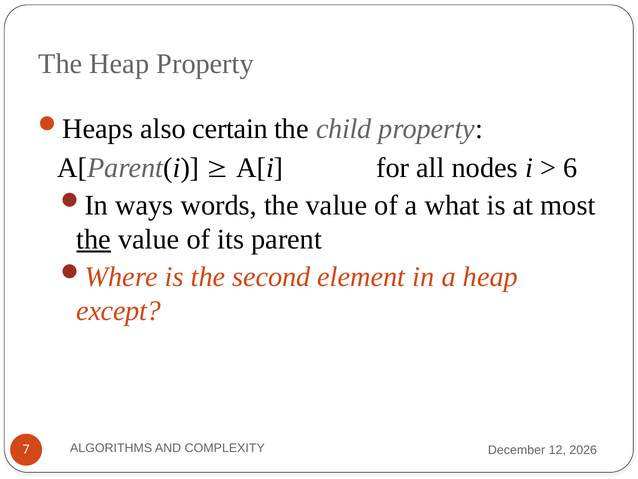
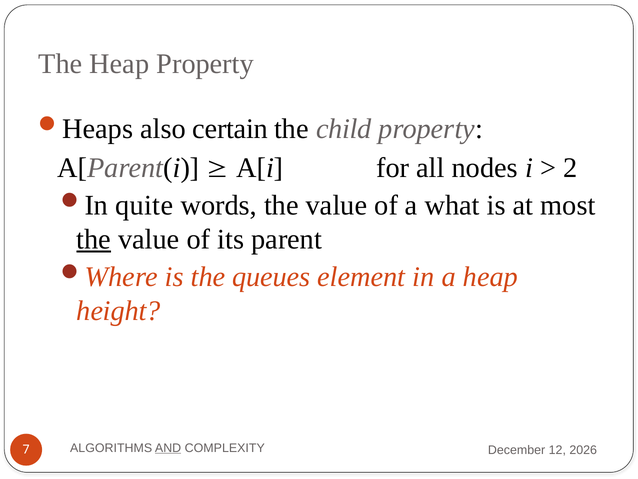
6: 6 -> 2
ways: ways -> quite
second: second -> queues
except: except -> height
AND underline: none -> present
